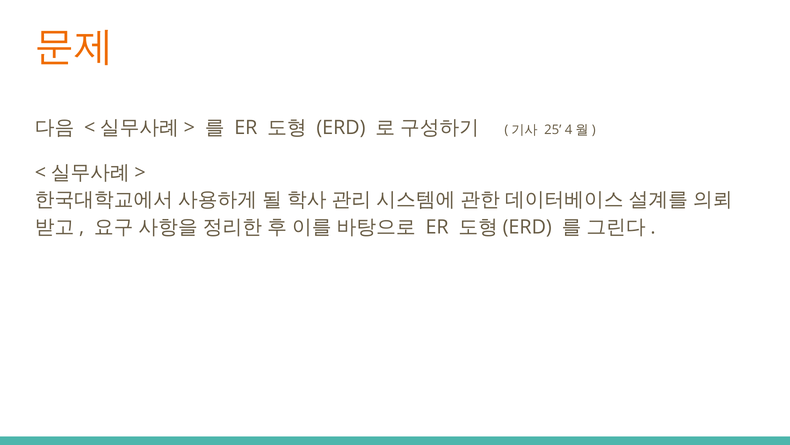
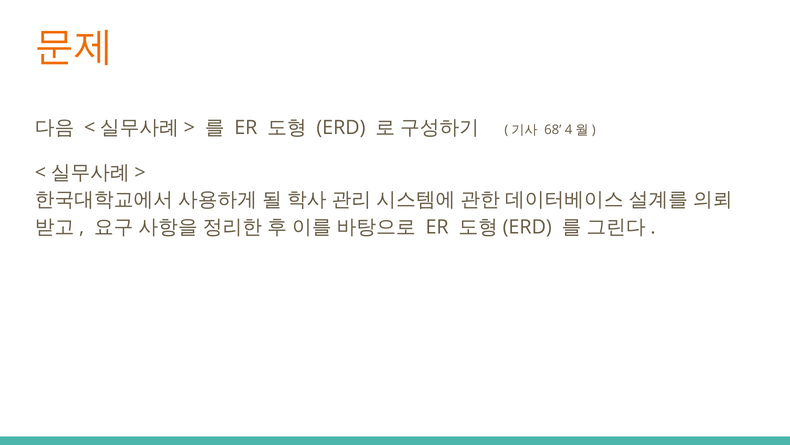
25: 25 -> 68
